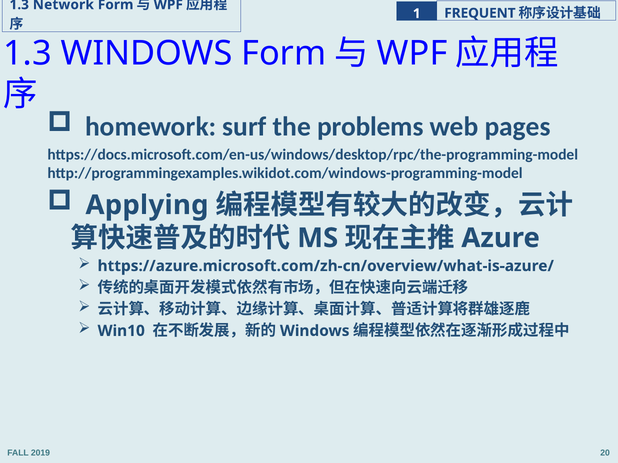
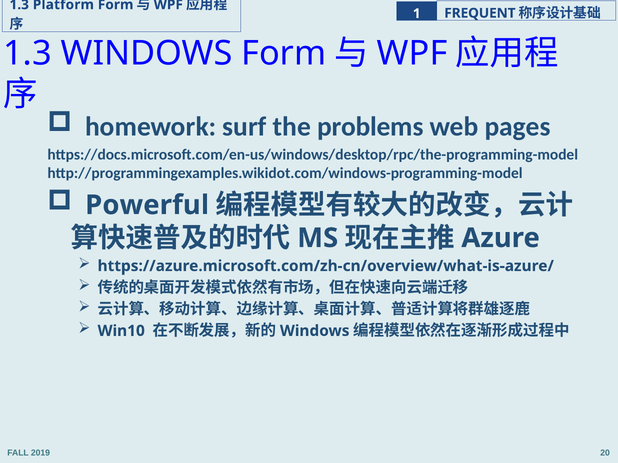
Network: Network -> Platform
Applying: Applying -> Powerful
